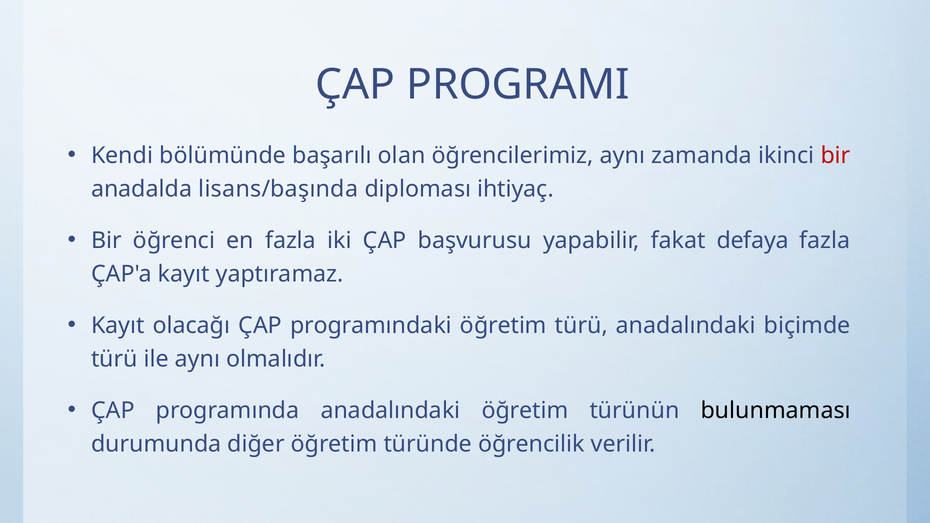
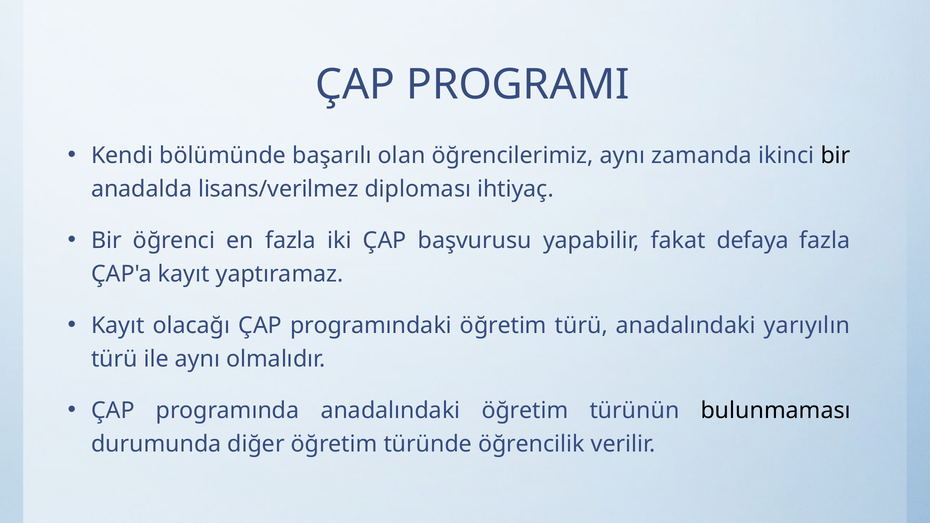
bir at (836, 156) colour: red -> black
lisans/başında: lisans/başında -> lisans/verilmez
biçimde: biçimde -> yarıyılın
